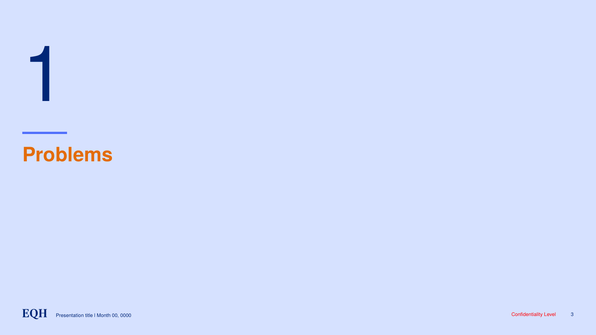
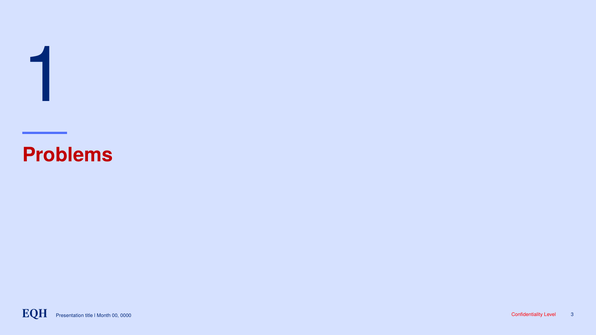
Problems colour: orange -> red
